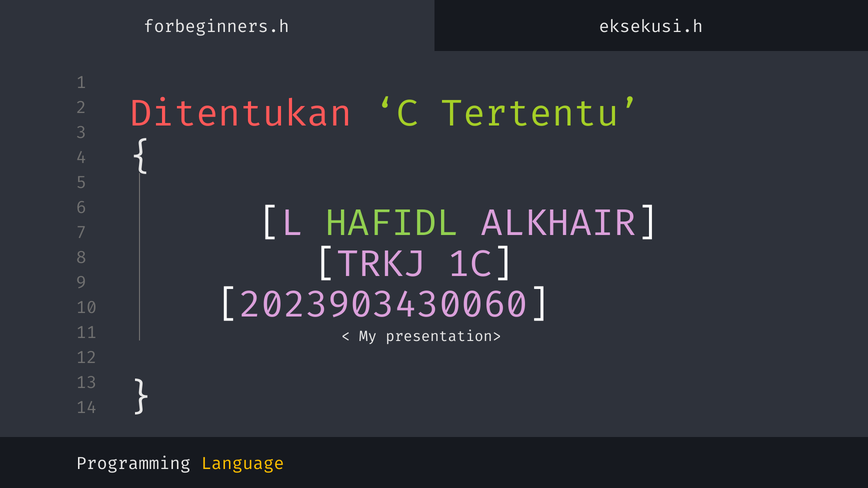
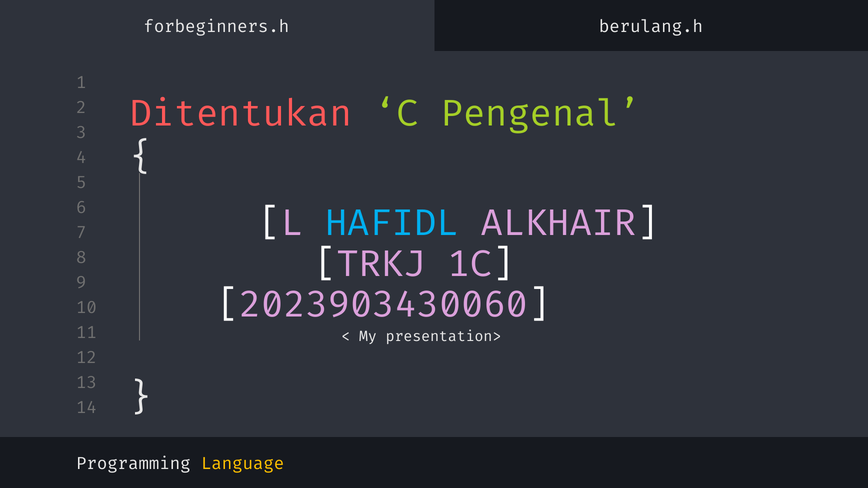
eksekusi.h: eksekusi.h -> berulang.h
Tertentu: Tertentu -> Pengenal
HAFIDL colour: light green -> light blue
